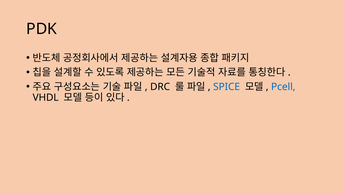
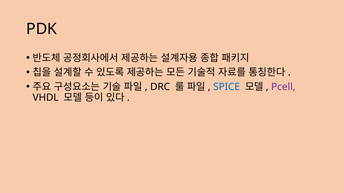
Pcell colour: blue -> purple
